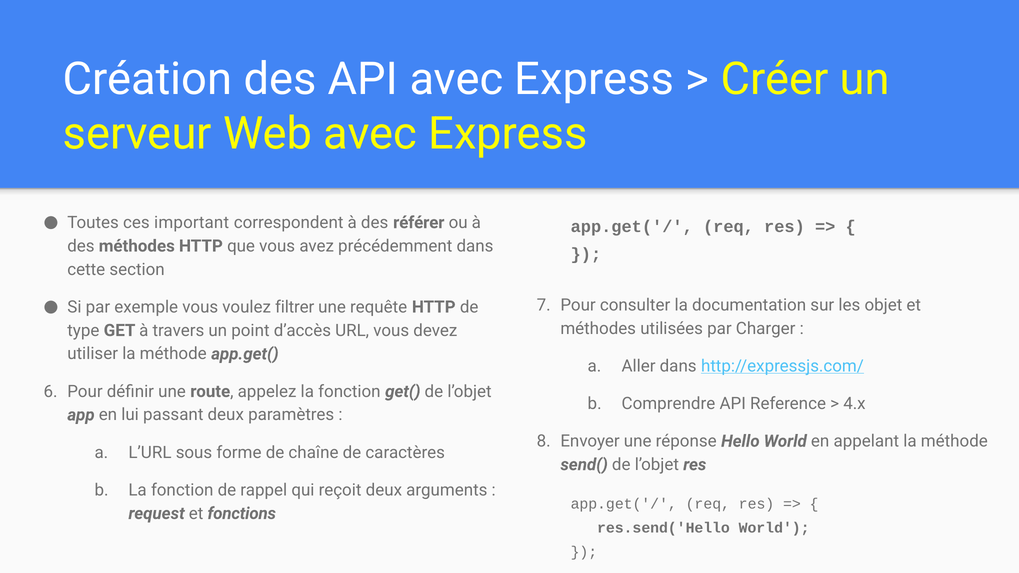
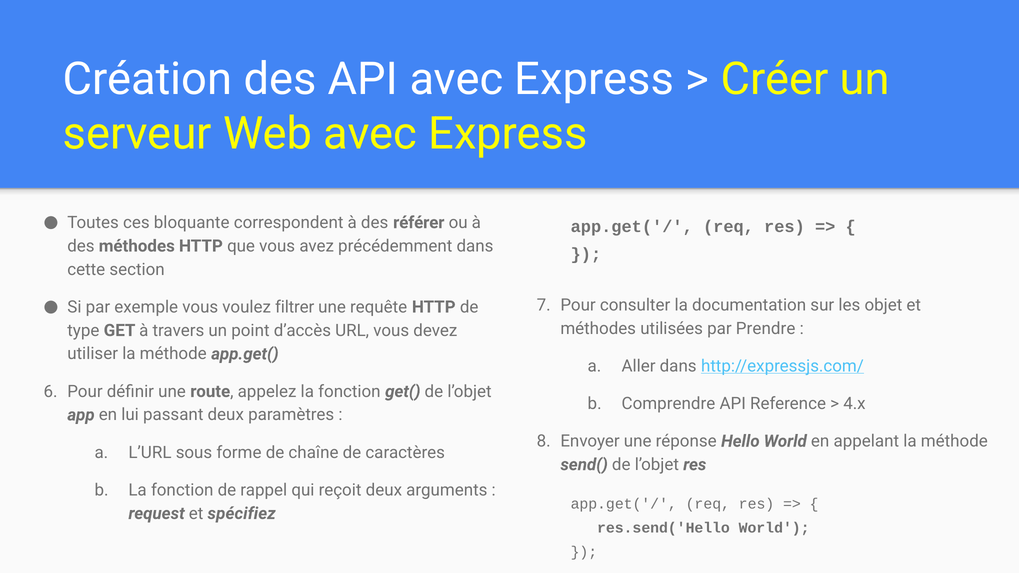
important: important -> bloquante
Charger: Charger -> Prendre
fonctions: fonctions -> spécifiez
